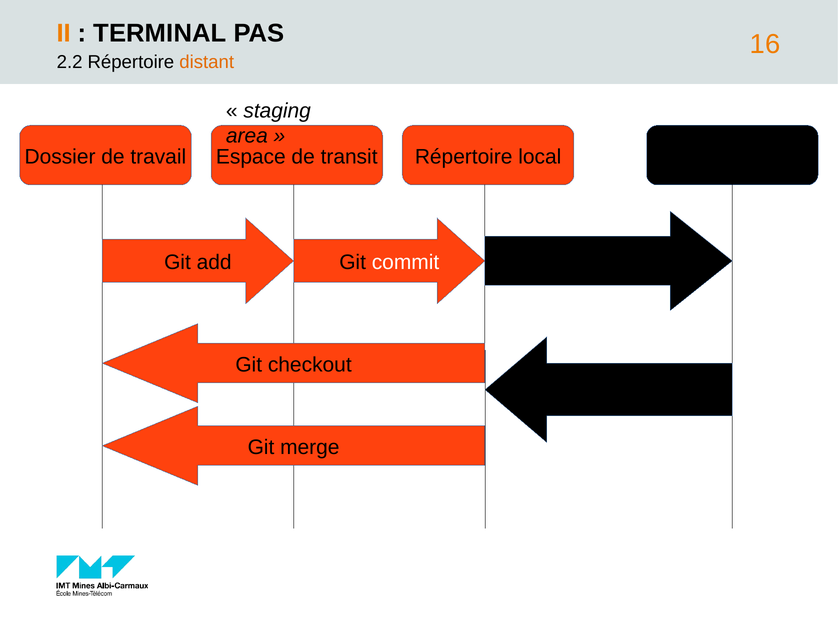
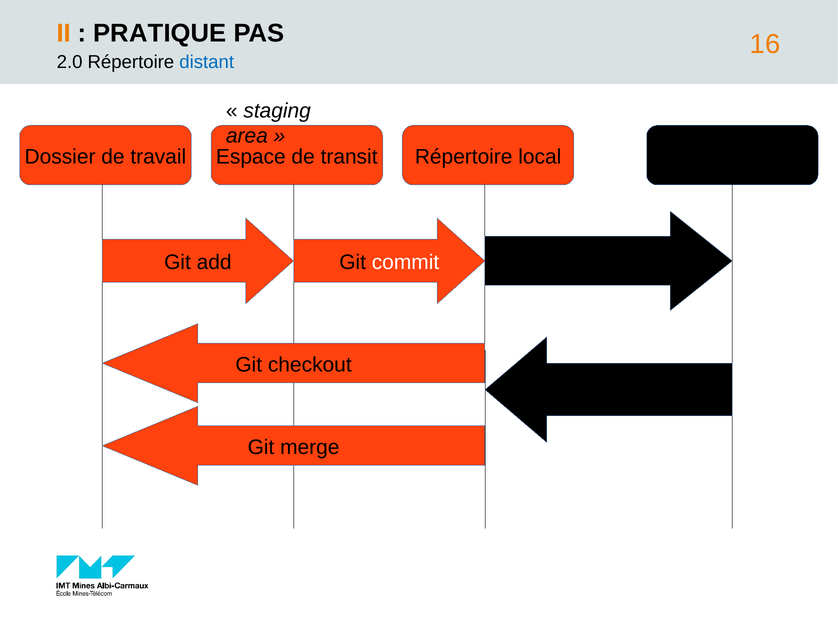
TERMINAL: TERMINAL -> PRATIQUE
2.2: 2.2 -> 2.0
distant at (207, 62) colour: orange -> blue
